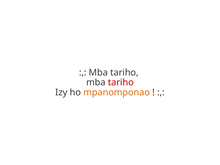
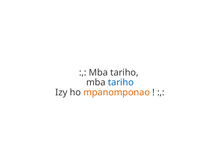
tariho at (121, 82) colour: red -> blue
